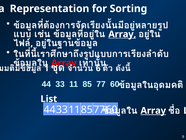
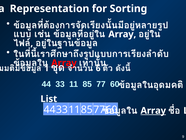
Array at (122, 34) underline: present -> none
